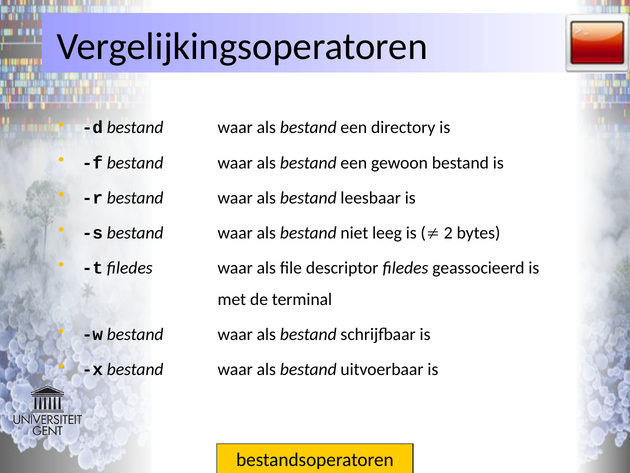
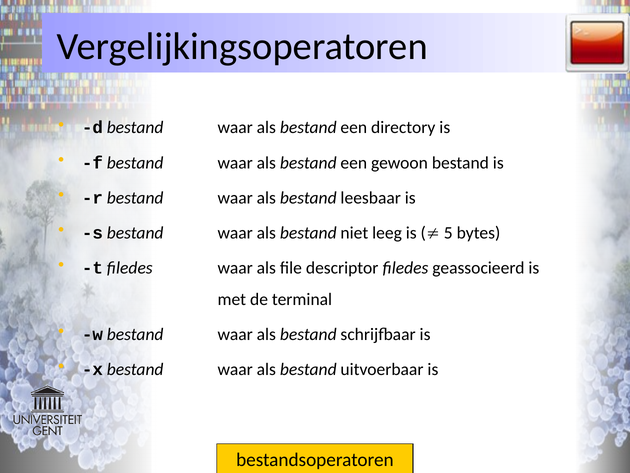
2: 2 -> 5
